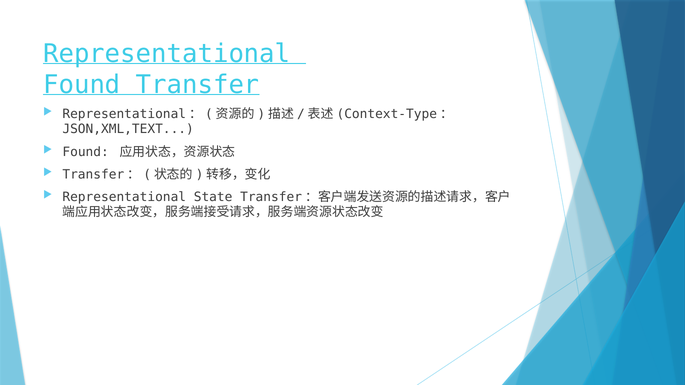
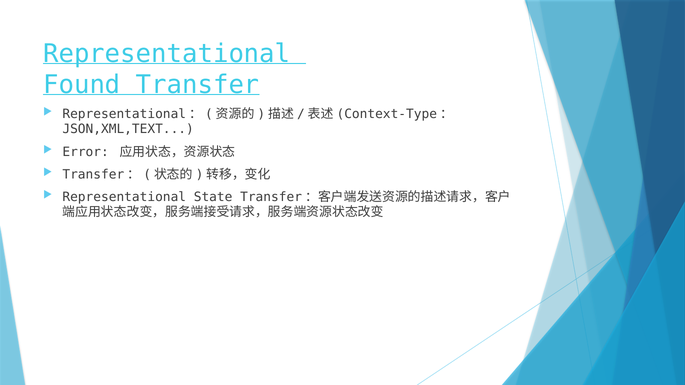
Found at (86, 152): Found -> Error
